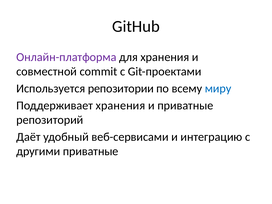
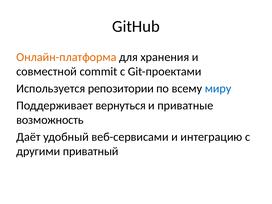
Онлайн-платформа colour: purple -> orange
Поддерживает хранения: хранения -> вернуться
репозиторий: репозиторий -> возможность
другими приватные: приватные -> приватный
